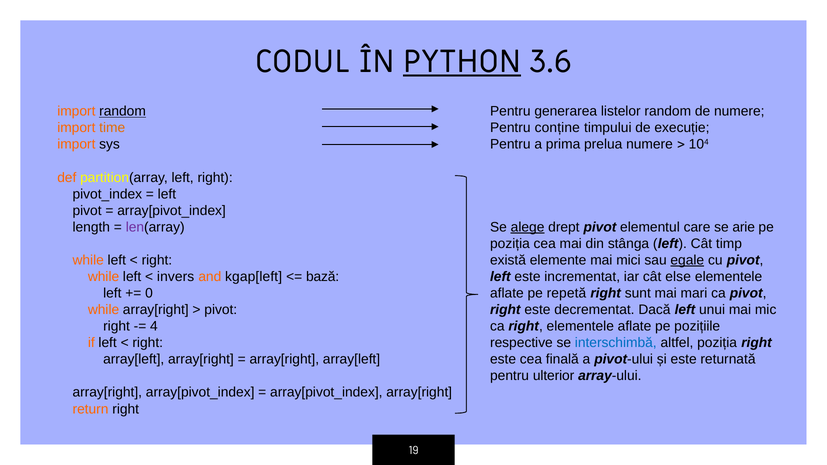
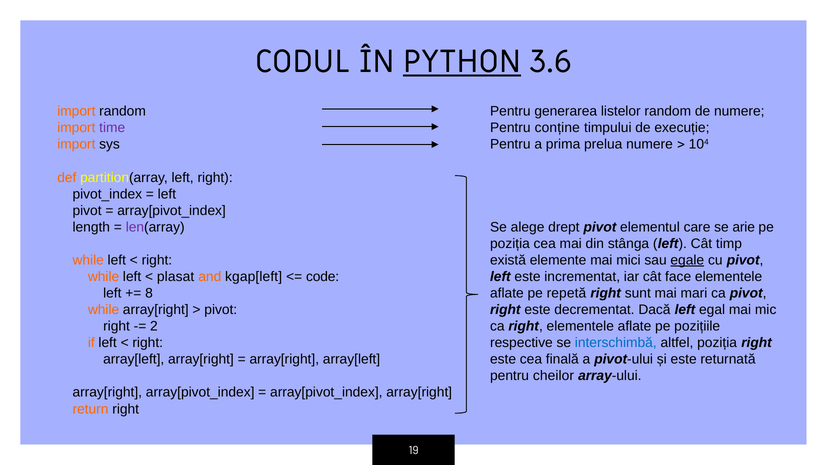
random at (123, 111) underline: present -> none
time colour: orange -> purple
alege underline: present -> none
invers: invers -> plasat
bază: bază -> code
else: else -> face
0: 0 -> 8
unui: unui -> egal
4: 4 -> 2
ulterior: ulterior -> cheilor
